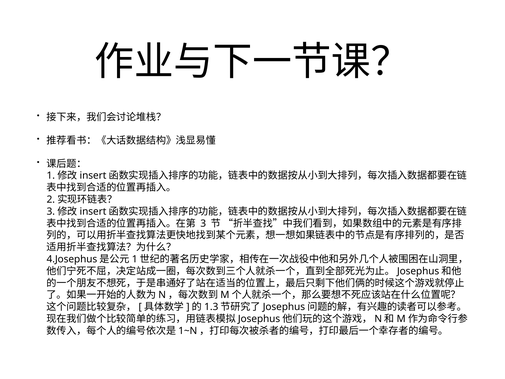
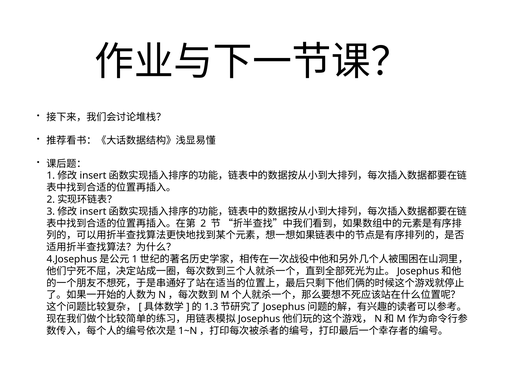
3 at (203, 223): 3 -> 2
